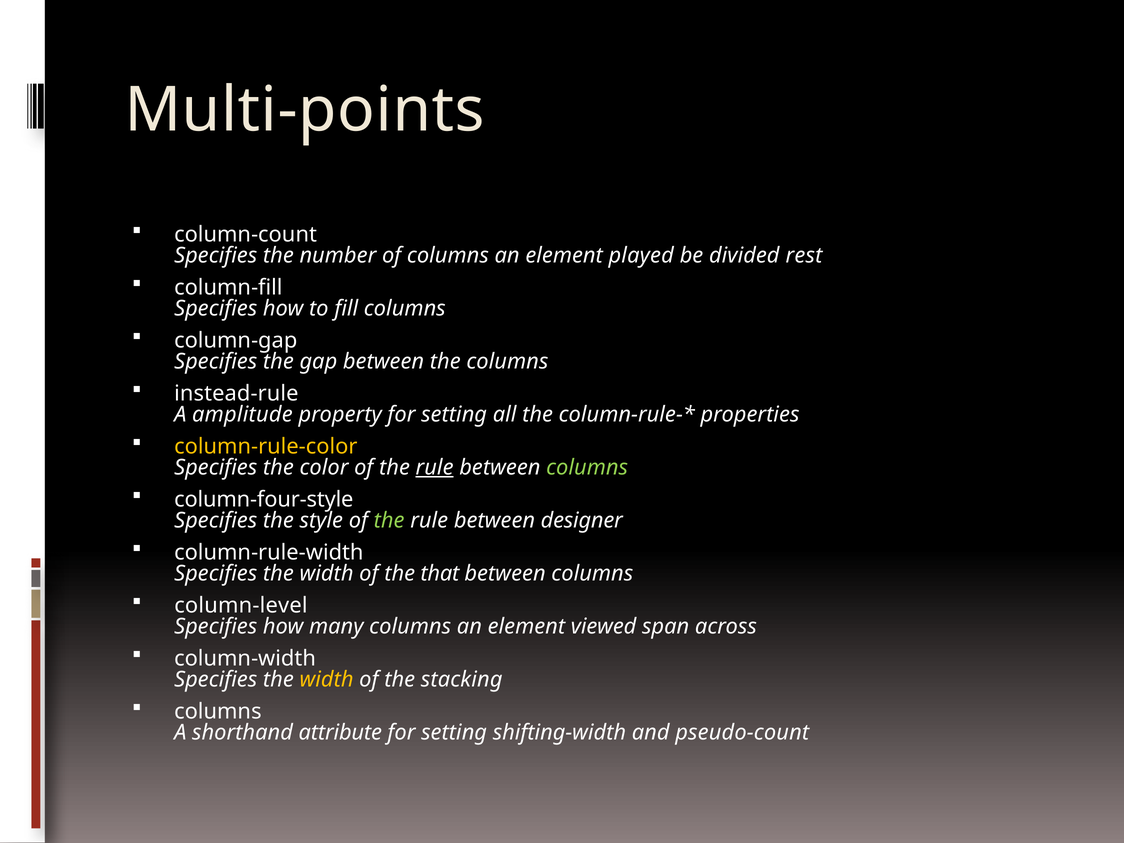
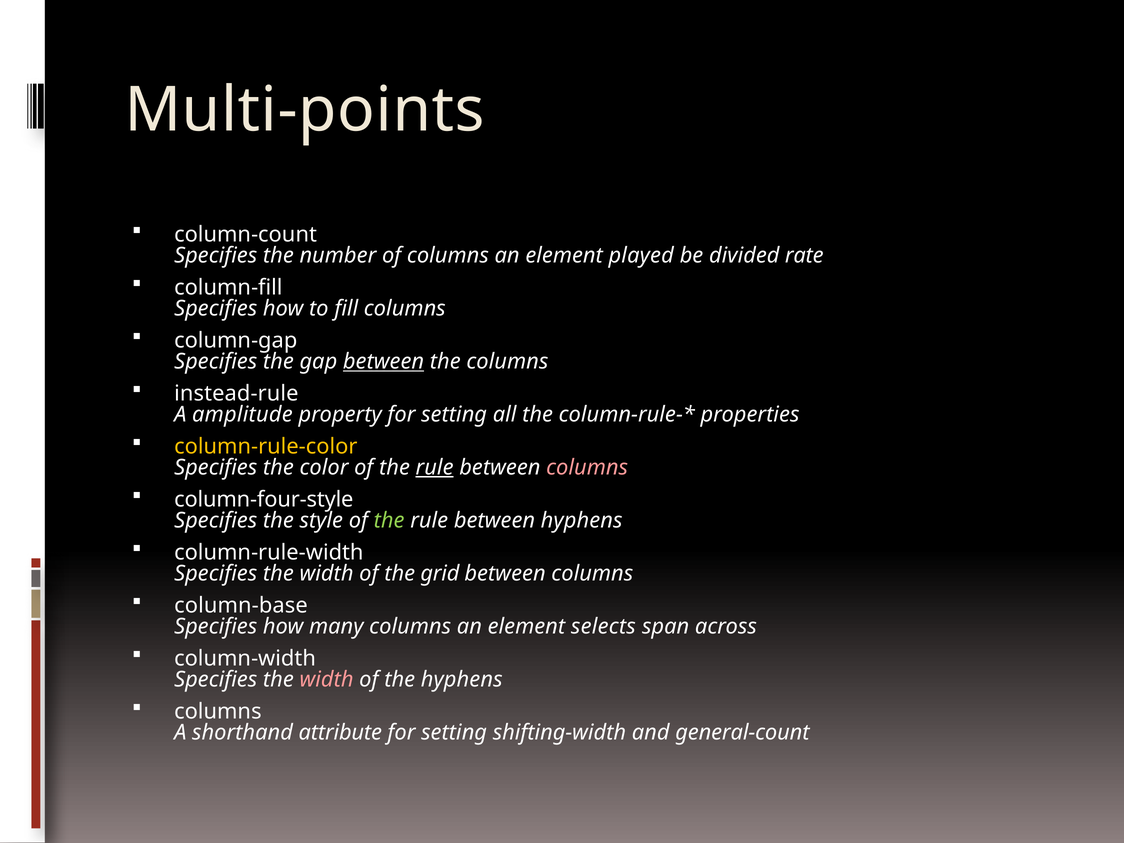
rest: rest -> rate
between at (384, 362) underline: none -> present
columns at (587, 467) colour: light green -> pink
between designer: designer -> hyphens
that: that -> grid
column-level: column-level -> column-base
viewed: viewed -> selects
width at (327, 679) colour: yellow -> pink
the stacking: stacking -> hyphens
pseudo-count: pseudo-count -> general-count
